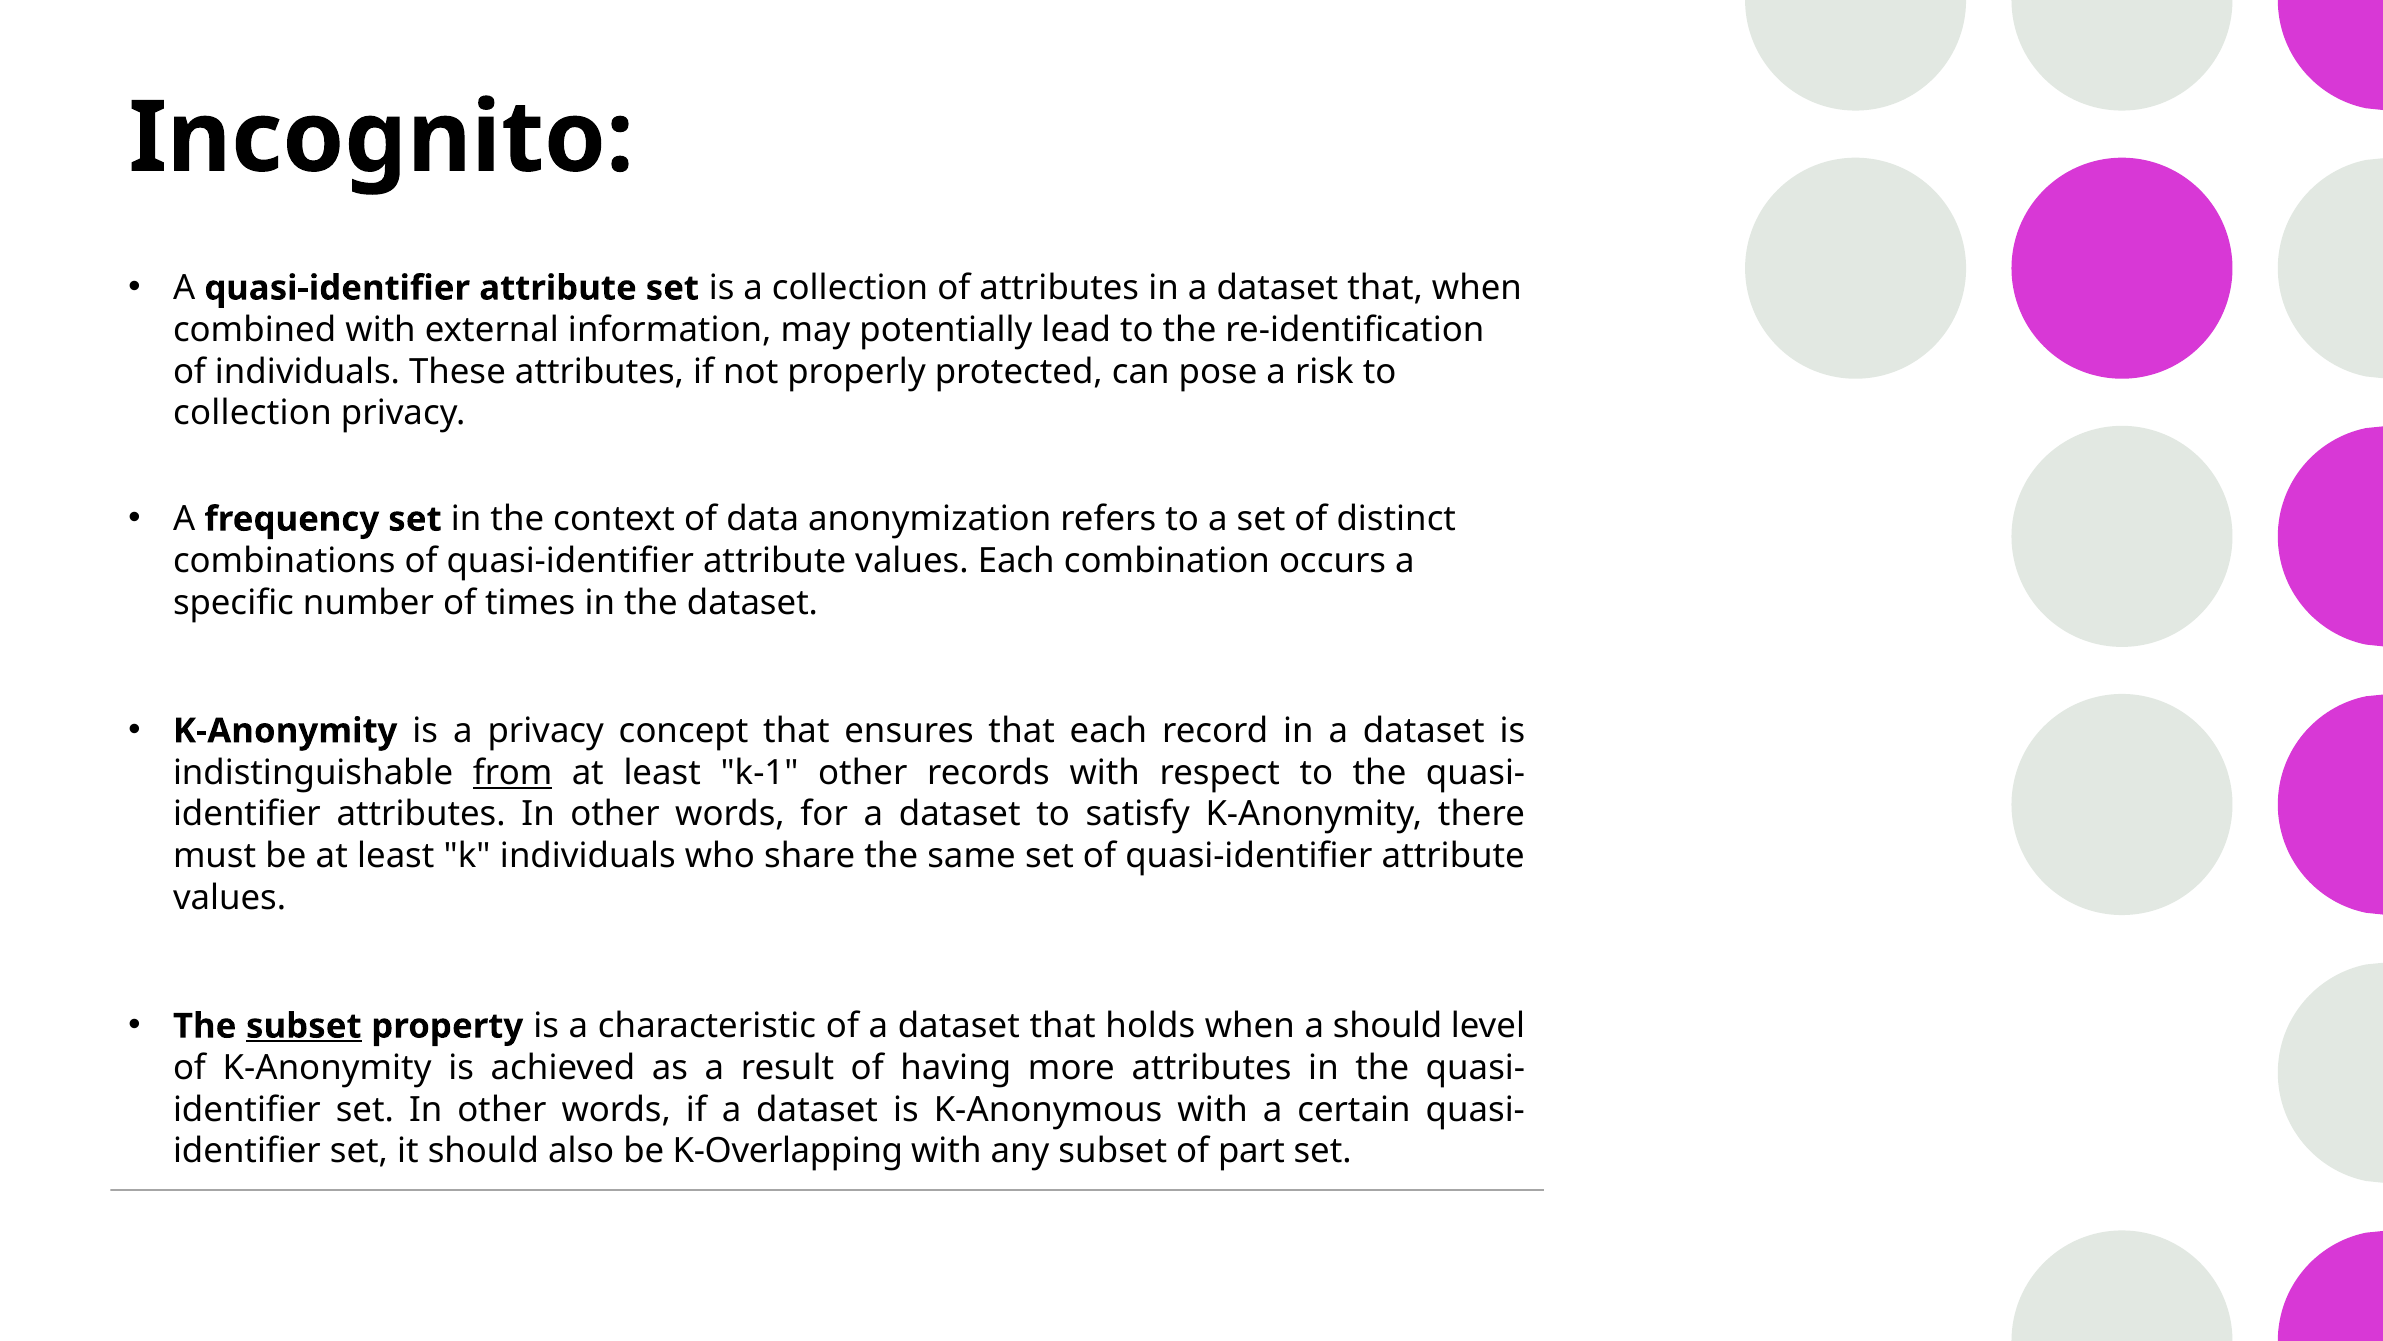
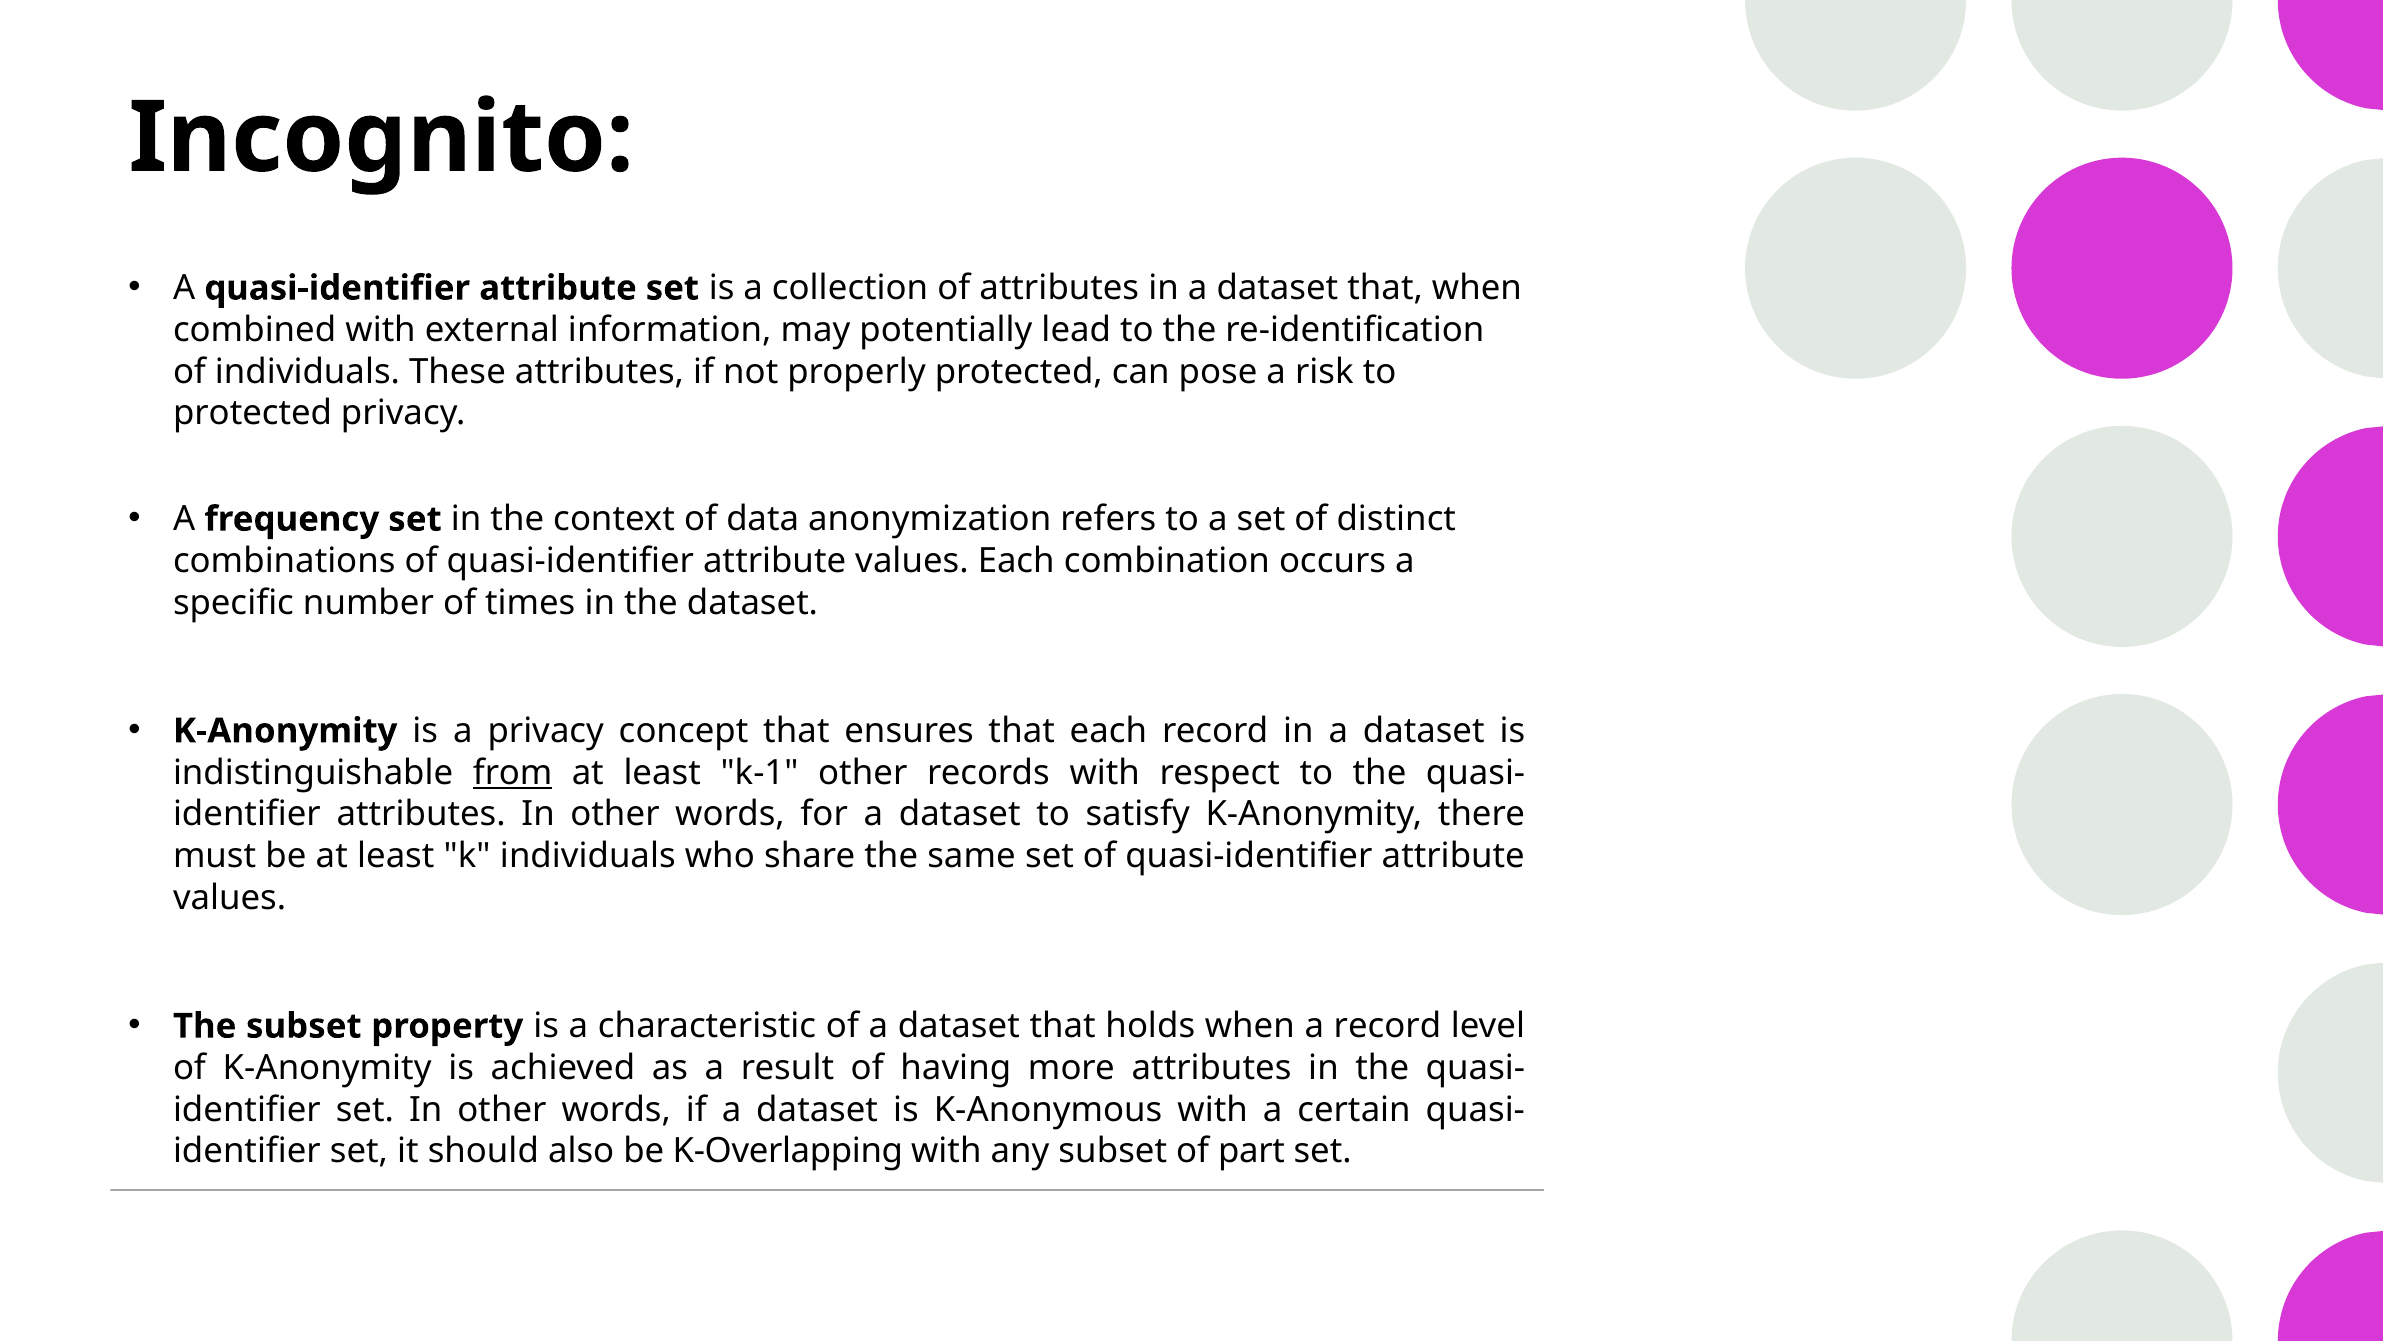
collection at (252, 413): collection -> protected
subset at (304, 1026) underline: present -> none
a should: should -> record
